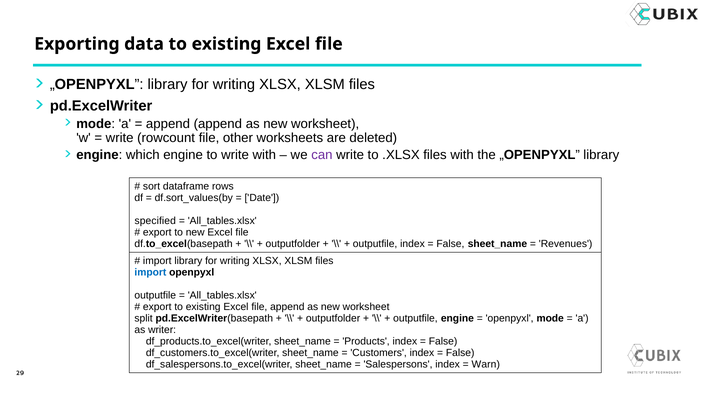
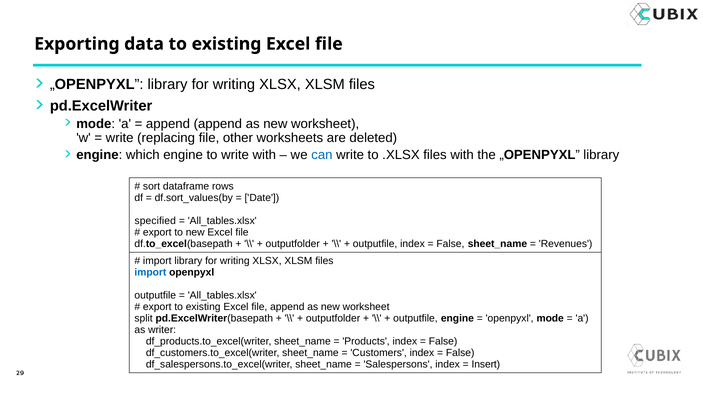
rowcount: rowcount -> replacing
can colour: purple -> blue
Warn: Warn -> Insert
